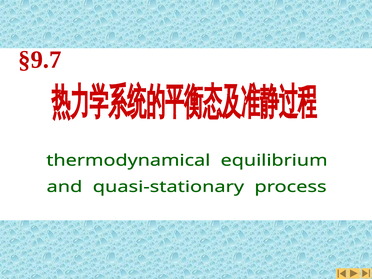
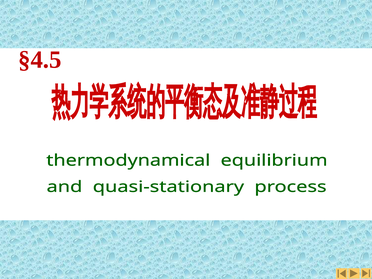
§9.7: §9.7 -> §4.5
